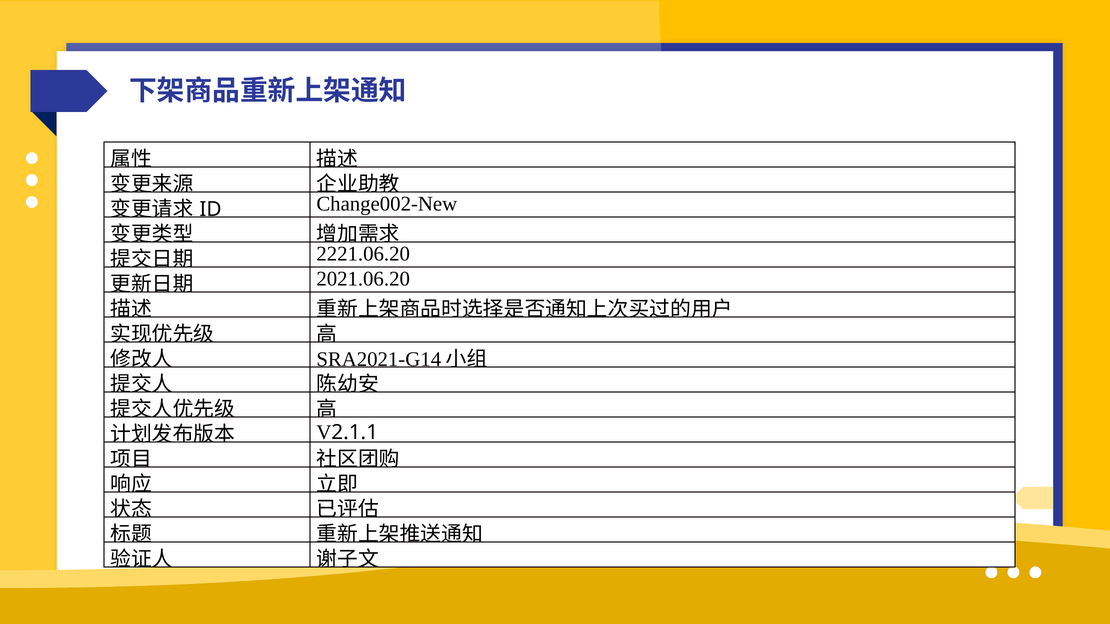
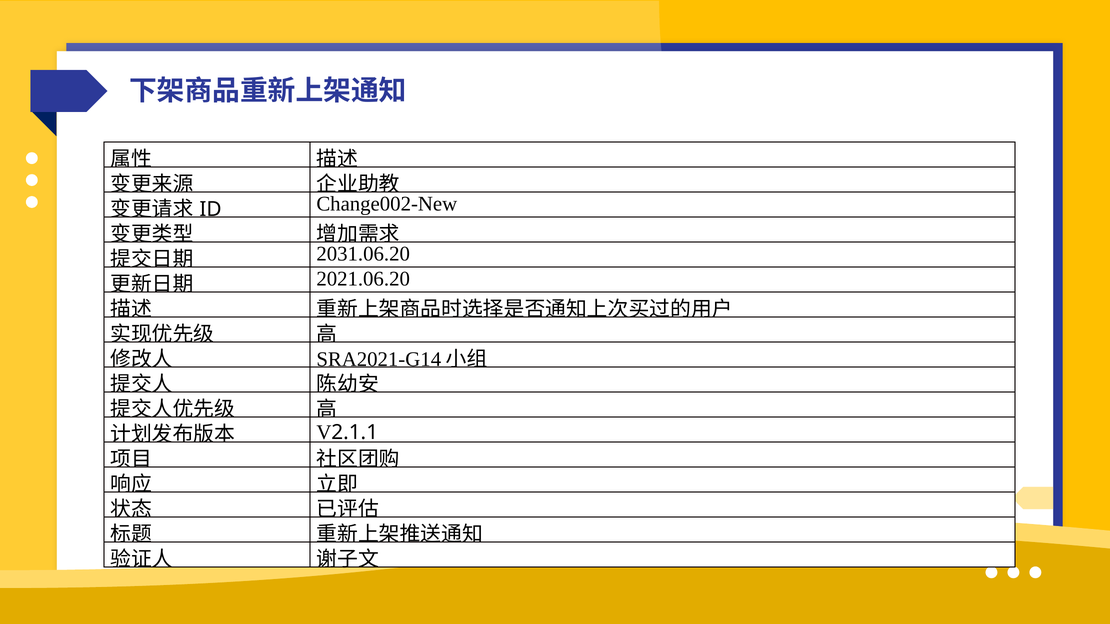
2221.06.20: 2221.06.20 -> 2031.06.20
